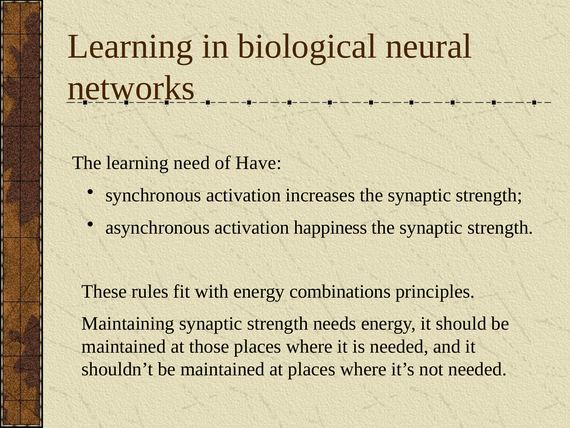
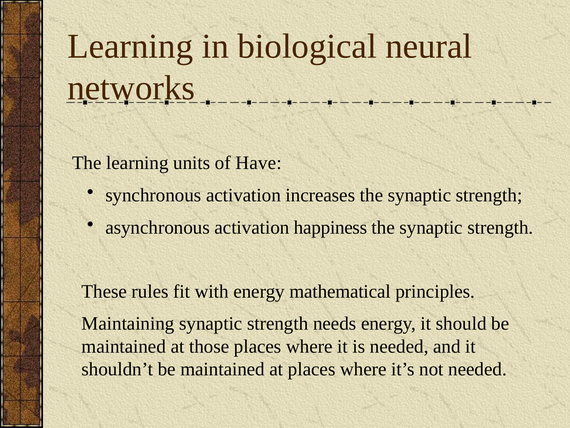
need: need -> units
combinations: combinations -> mathematical
